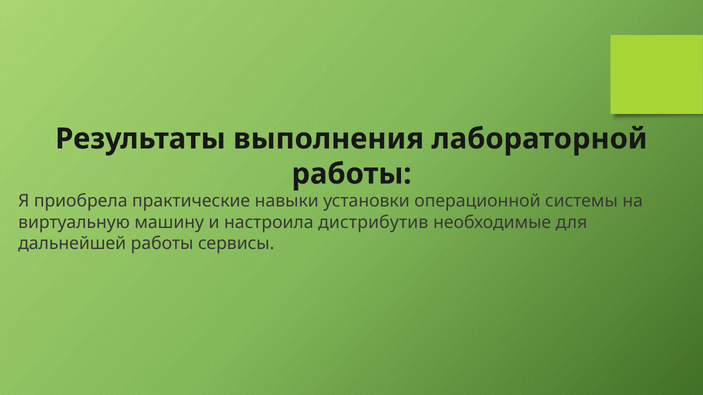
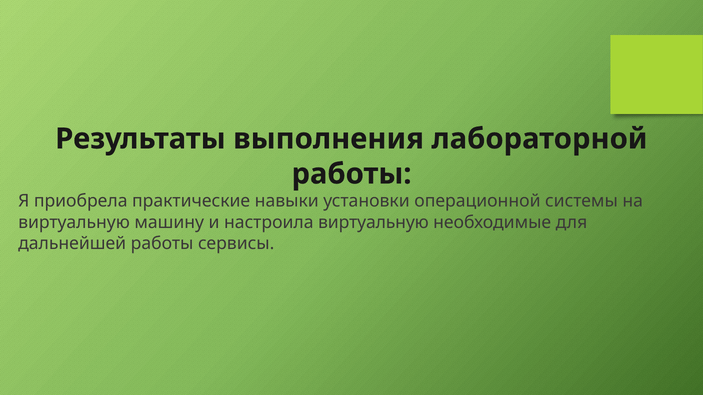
настроила дистрибутив: дистрибутив -> виртуальную
